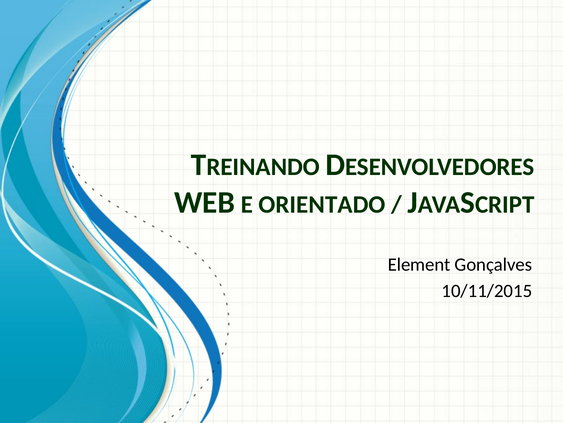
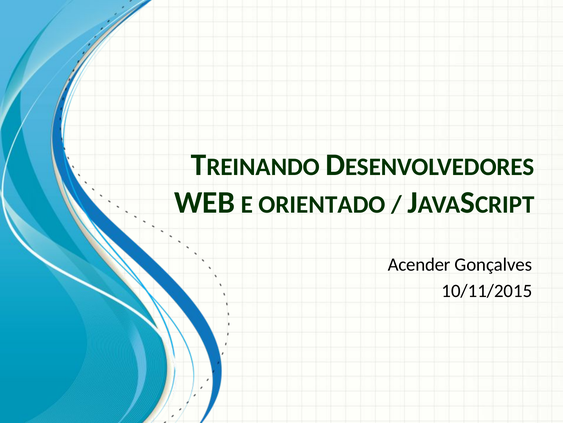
Element: Element -> Acender
